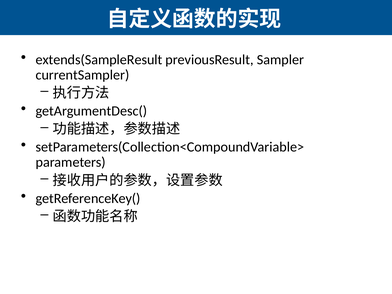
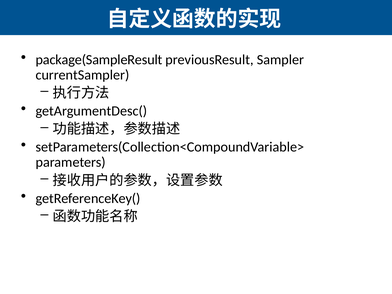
extends(SampleResult: extends(SampleResult -> package(SampleResult
